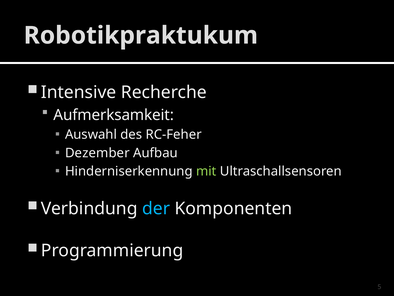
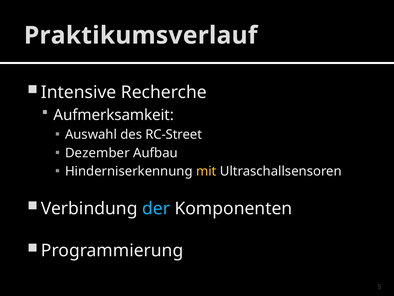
Robotikpraktukum: Robotikpraktukum -> Praktikumsverlauf
RC-Feher: RC-Feher -> RC-Street
mit colour: light green -> yellow
